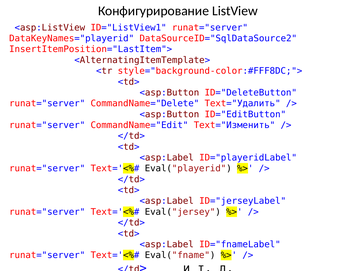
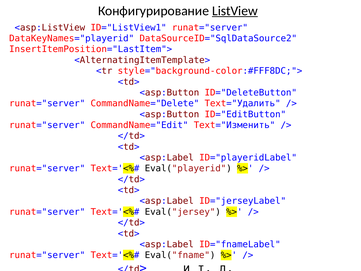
ListView underline: none -> present
